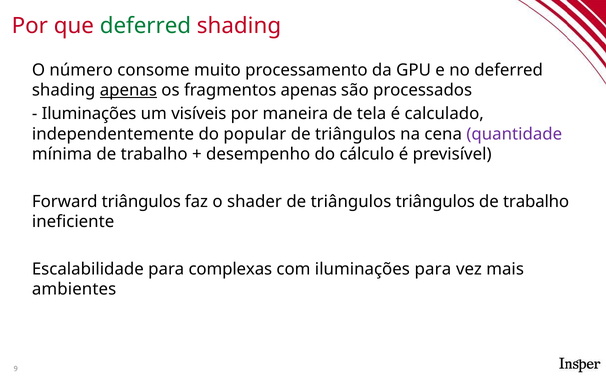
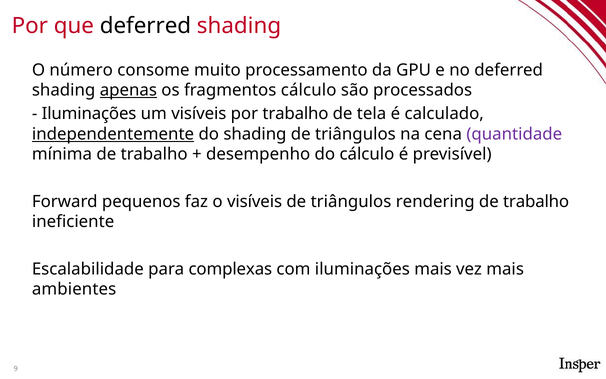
deferred at (145, 26) colour: green -> black
fragmentos apenas: apenas -> cálculo
por maneira: maneira -> trabalho
independentemente underline: none -> present
do popular: popular -> shading
Forward triângulos: triângulos -> pequenos
o shader: shader -> visíveis
triângulos triângulos: triângulos -> rendering
iluminações para: para -> mais
